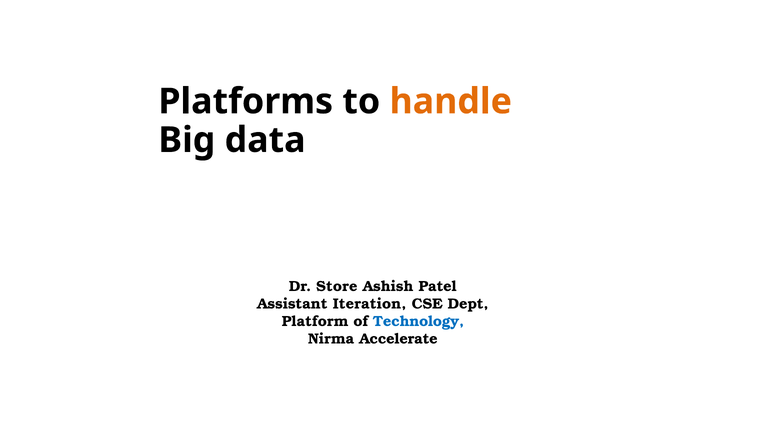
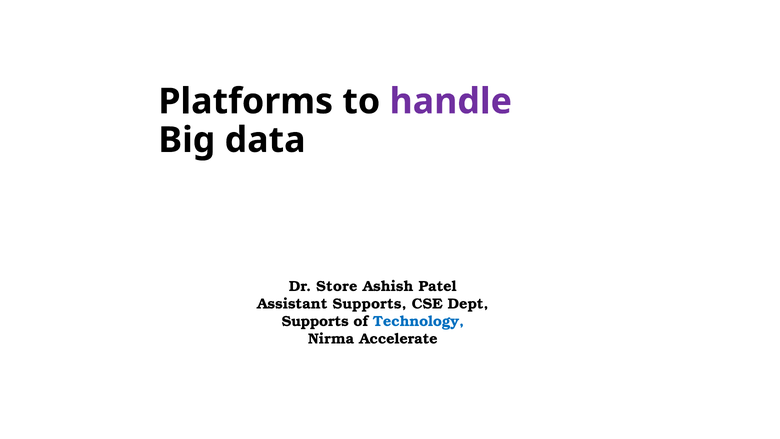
handle colour: orange -> purple
Assistant Iteration: Iteration -> Supports
Platform at (315, 321): Platform -> Supports
